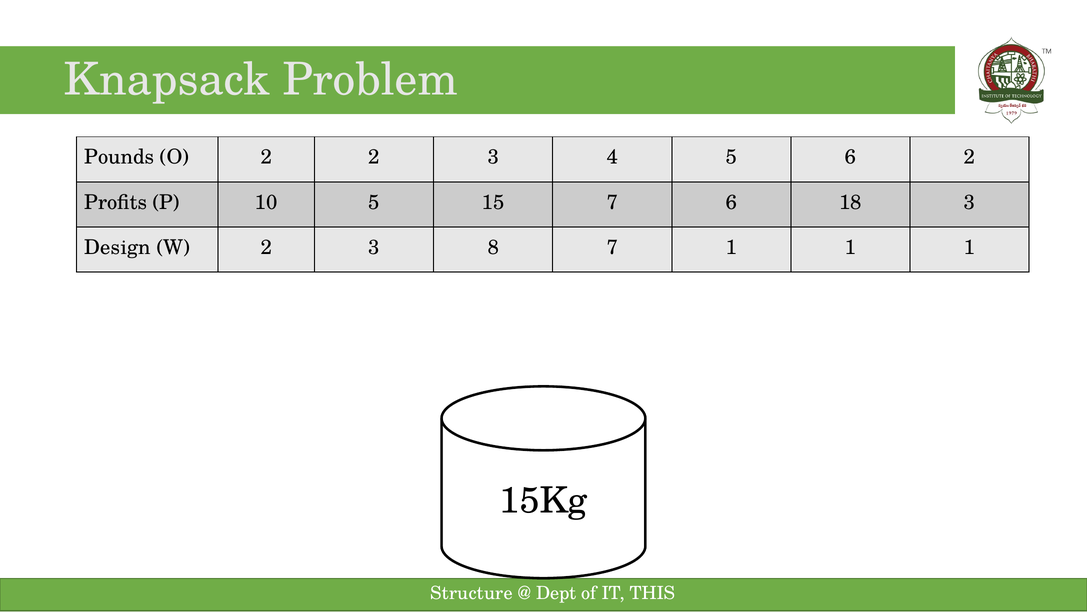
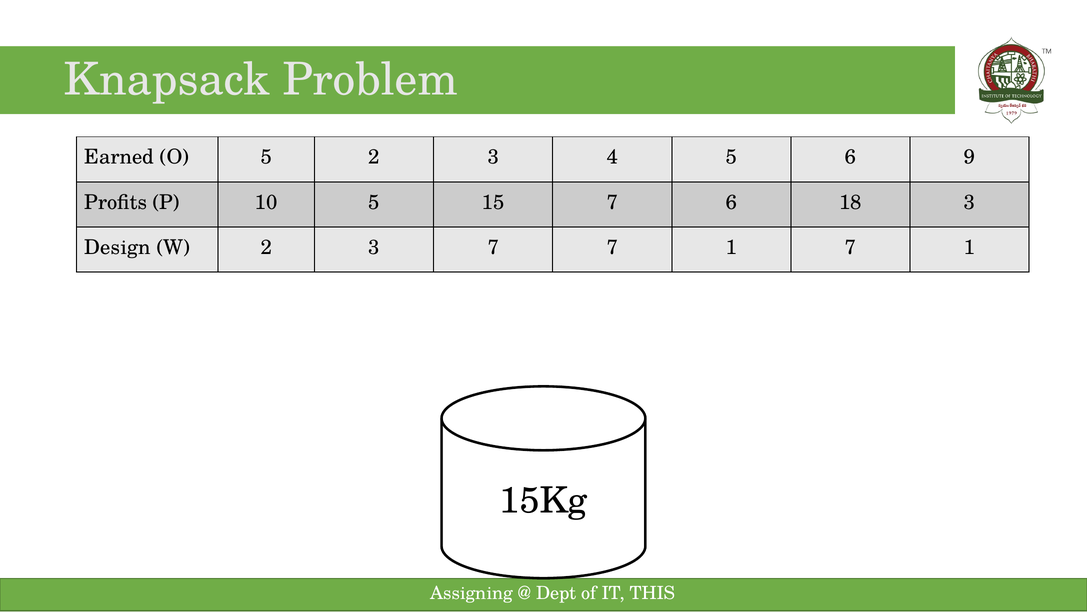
Pounds: Pounds -> Earned
O 2: 2 -> 5
6 2: 2 -> 9
3 8: 8 -> 7
7 1 1: 1 -> 7
Structure: Structure -> Assigning
